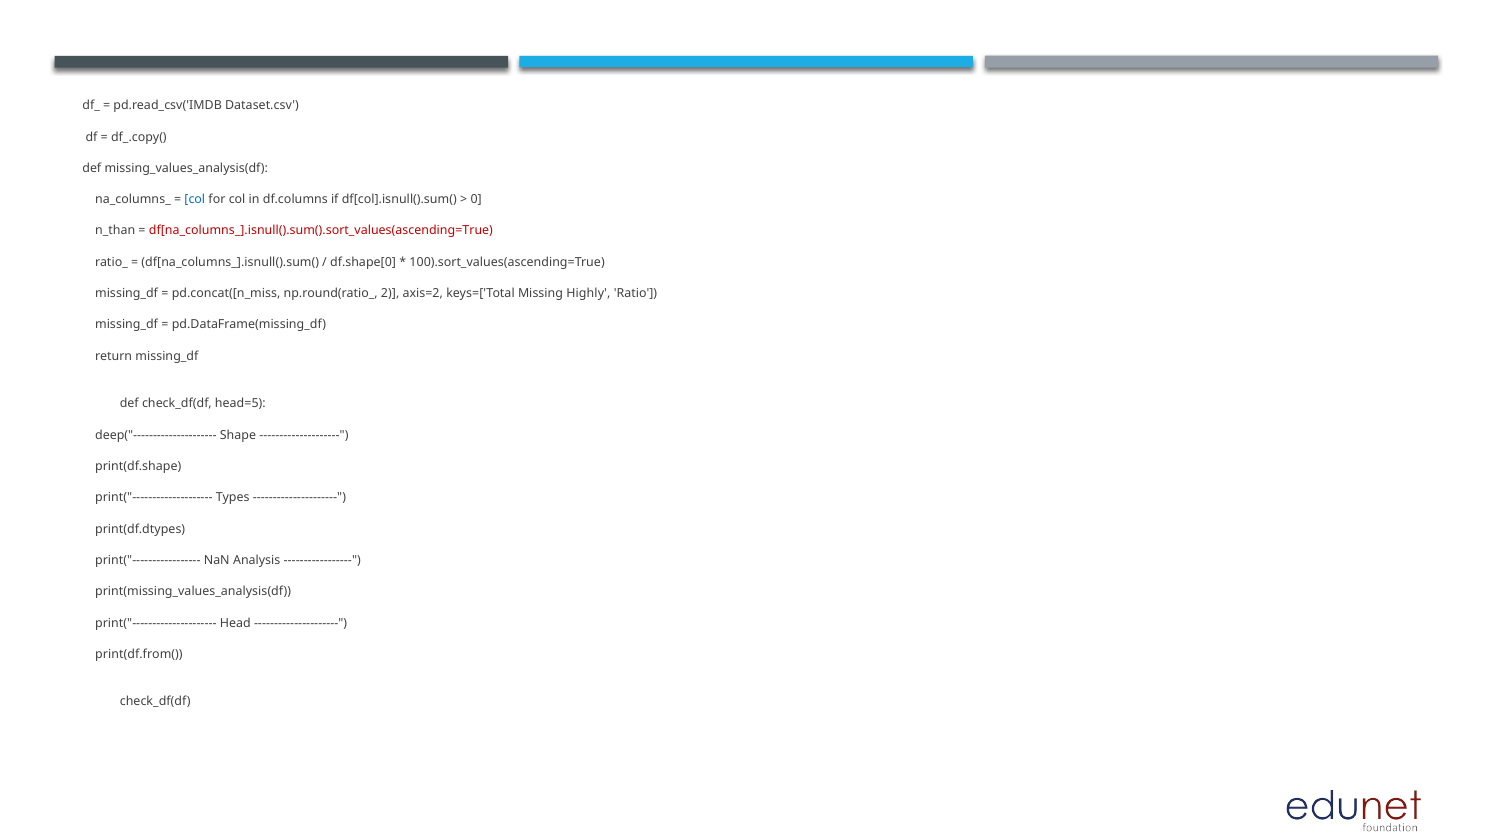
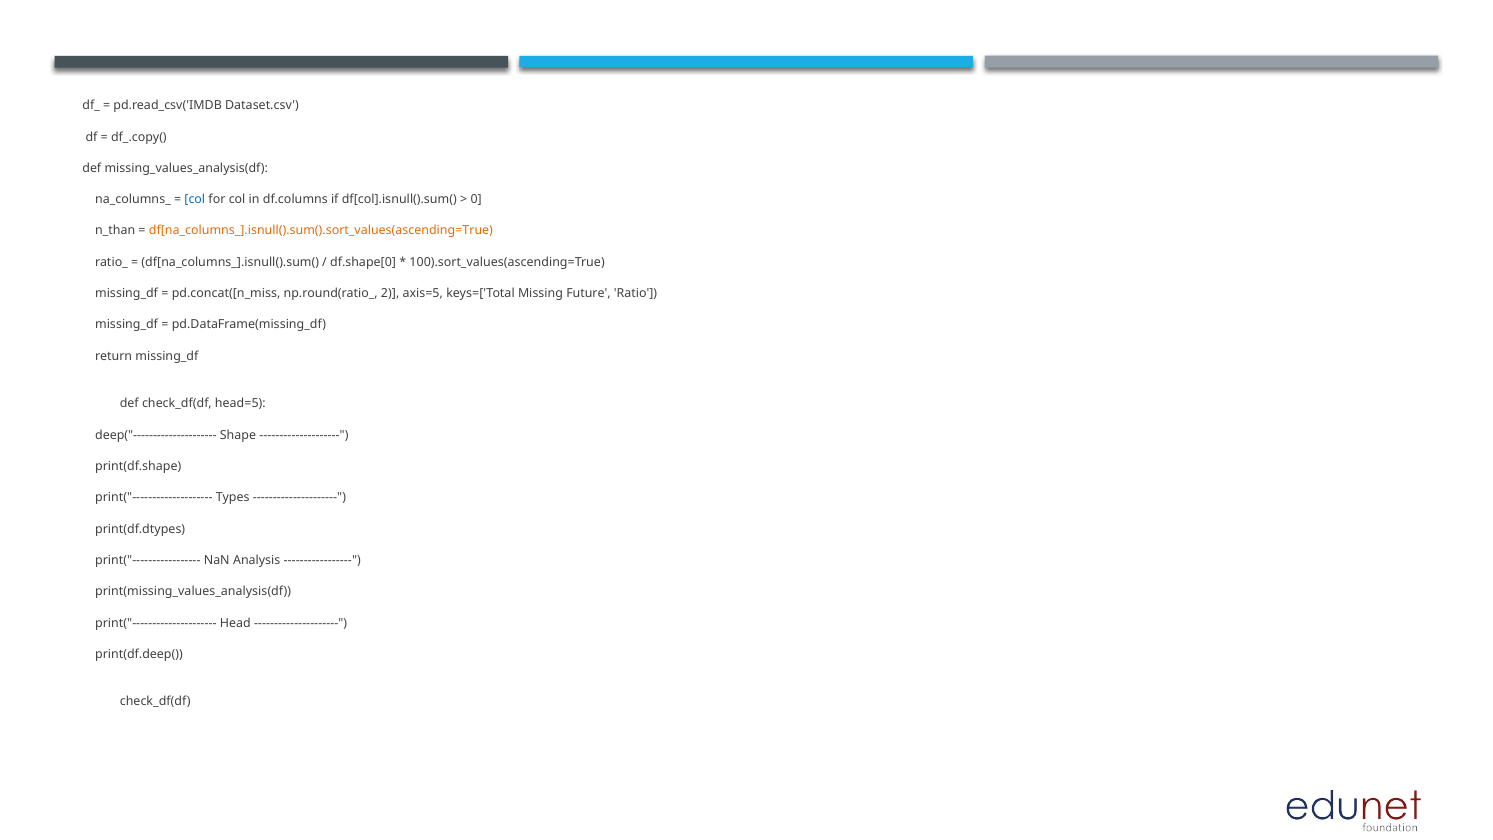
df[na_columns_].isnull().sum().sort_values(ascending=True colour: red -> orange
axis=2: axis=2 -> axis=5
Highly: Highly -> Future
print(df.from(: print(df.from( -> print(df.deep(
